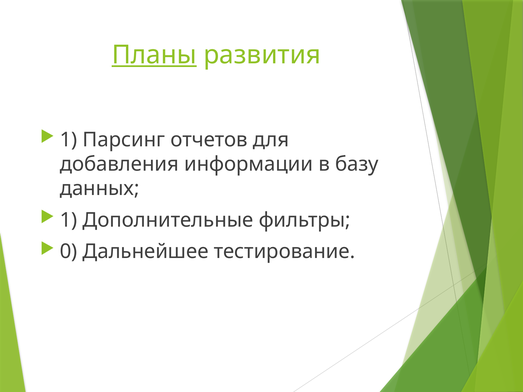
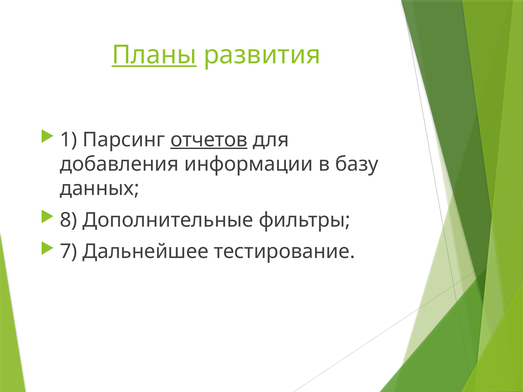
отчетов underline: none -> present
1 at (69, 220): 1 -> 8
0: 0 -> 7
